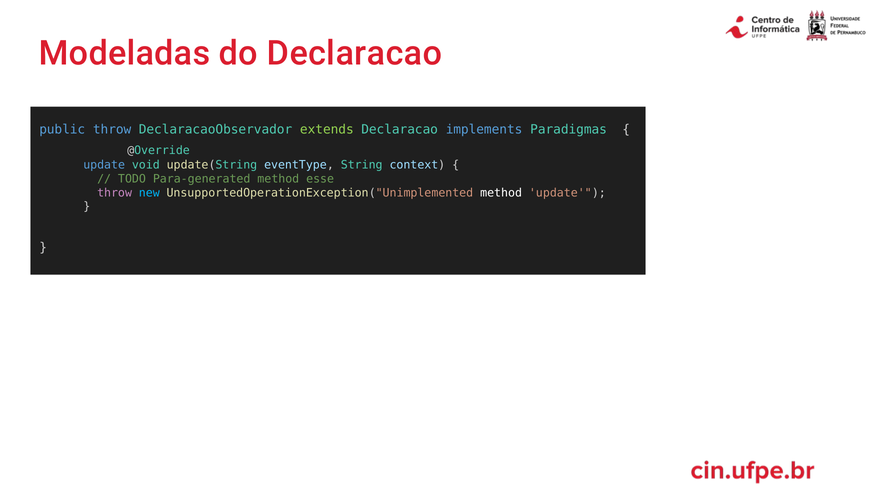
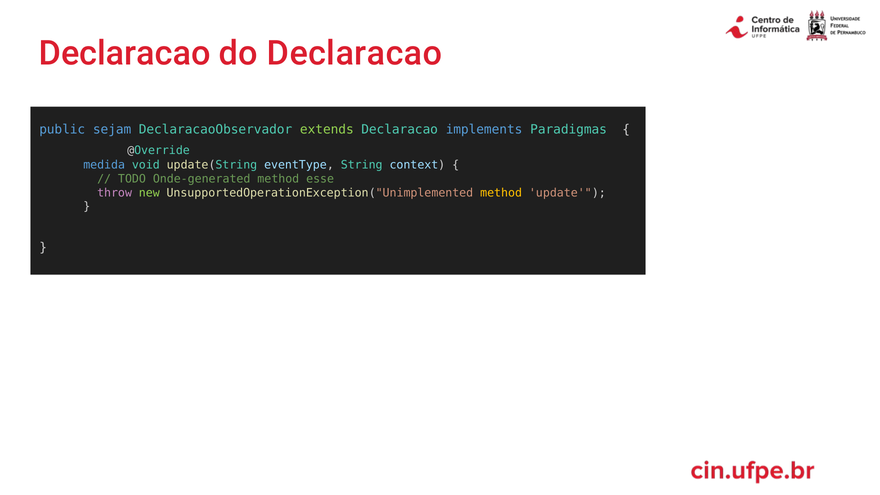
Modeladas at (125, 53): Modeladas -> Declaracao
public throw: throw -> sejam
update at (104, 165): update -> medida
Para-generated: Para-generated -> Onde-generated
new colour: light blue -> light green
method at (501, 193) colour: white -> yellow
